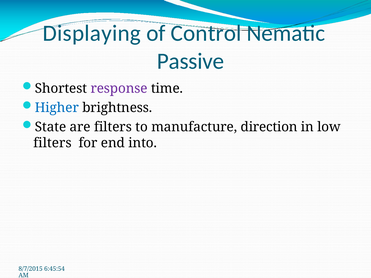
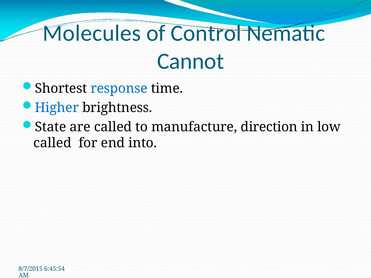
Displaying: Displaying -> Molecules
Passive: Passive -> Cannot
response colour: purple -> blue
are filters: filters -> called
filters at (53, 143): filters -> called
